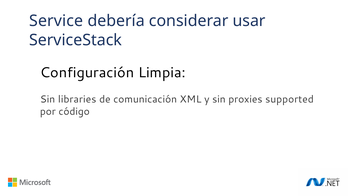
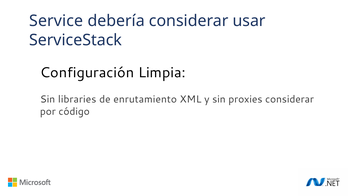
comunicación: comunicación -> enrutamiento
proxies supported: supported -> considerar
